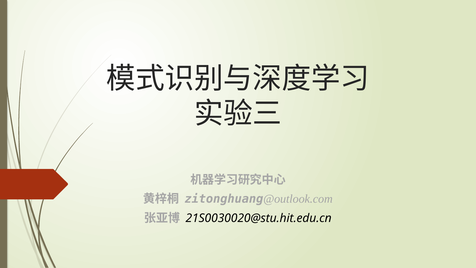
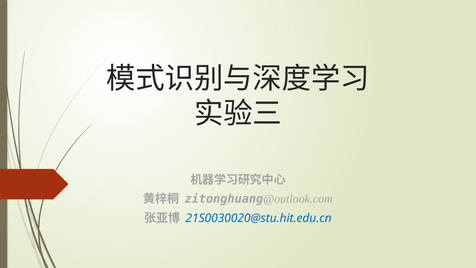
21S0030020@stu.hit.edu.cn colour: black -> blue
